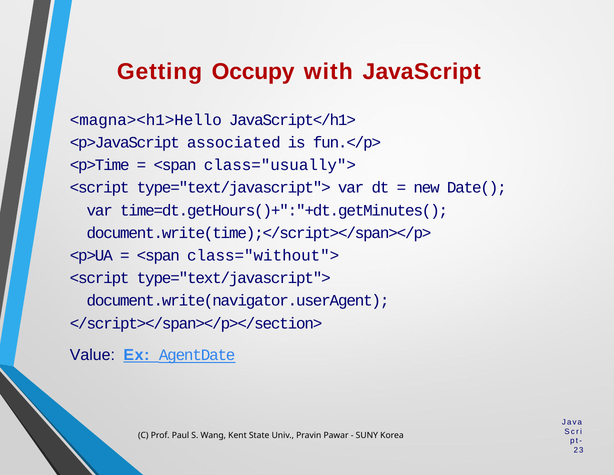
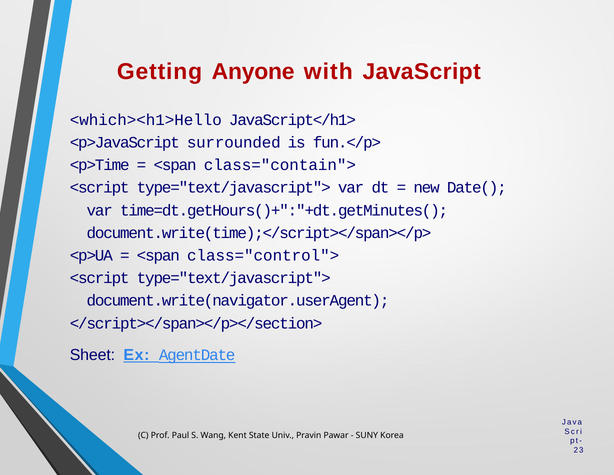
Occupy: Occupy -> Anyone
<magna><h1>Hello: <magna><h1>Hello -> <which><h1>Hello
associated: associated -> surrounded
class="usually">: class="usually"> -> class="contain">
class="without">: class="without"> -> class="control">
Value: Value -> Sheet
